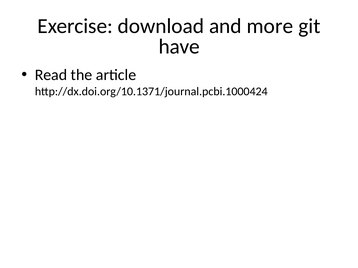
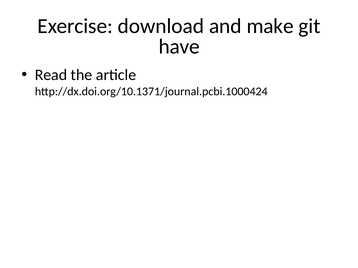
more: more -> make
